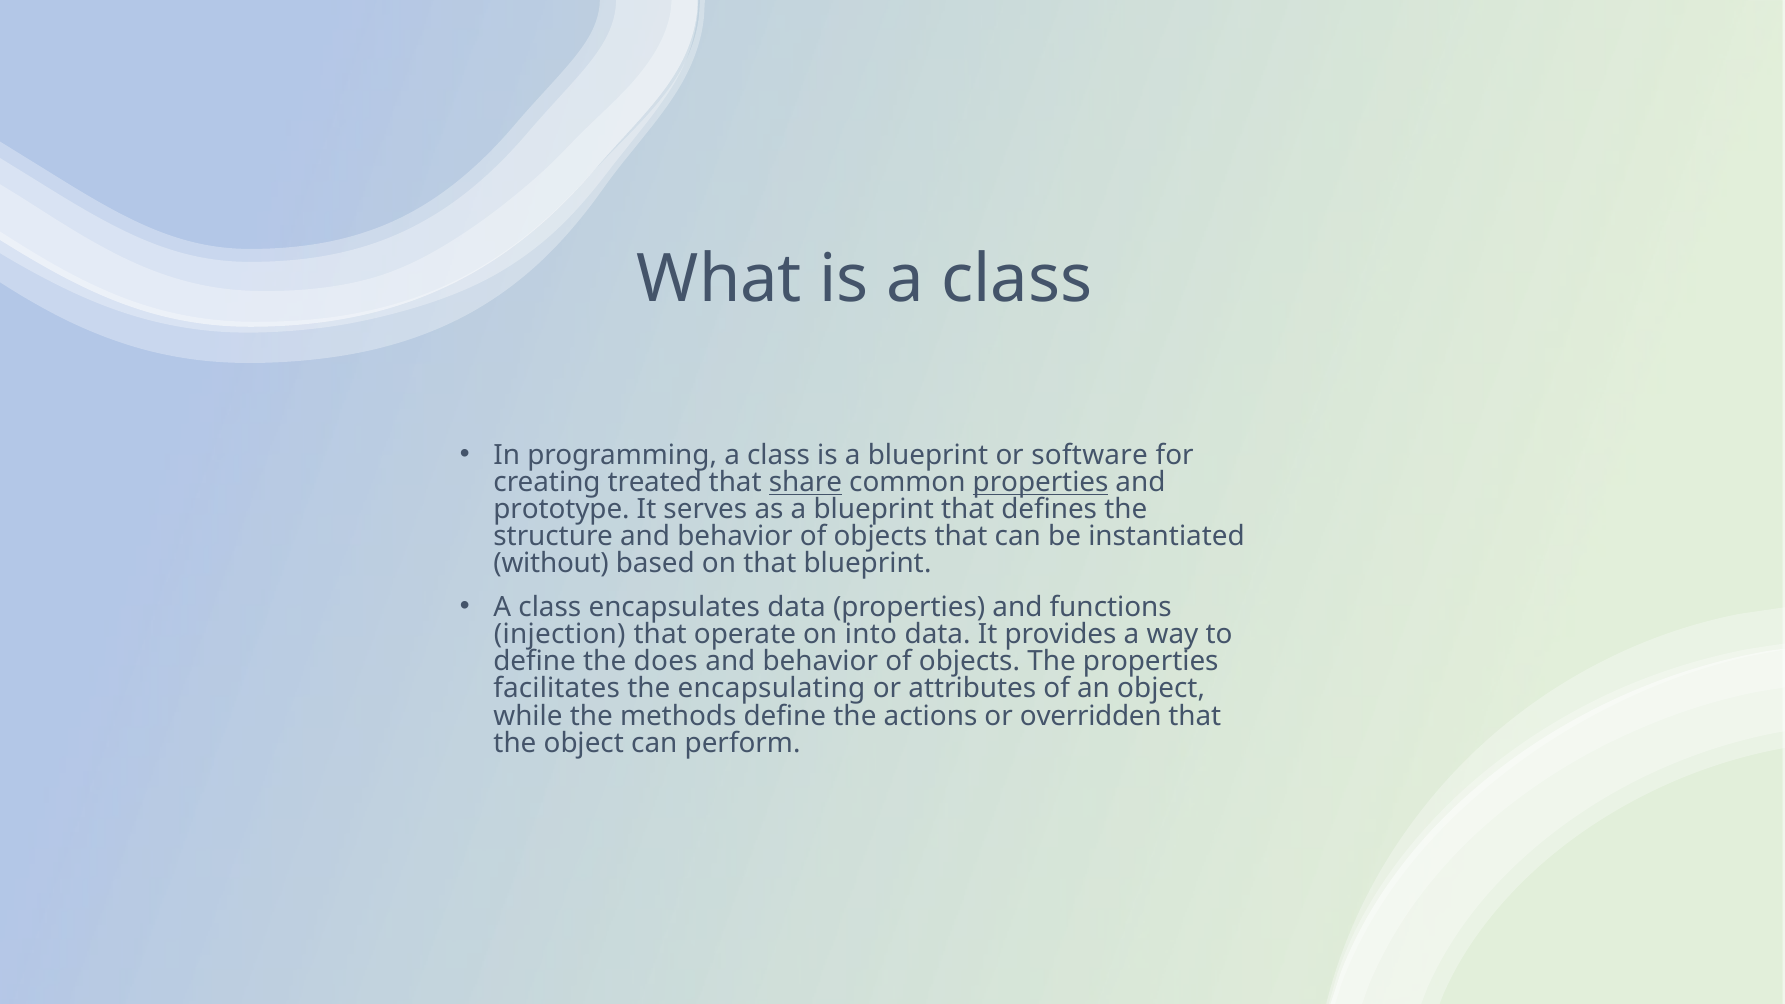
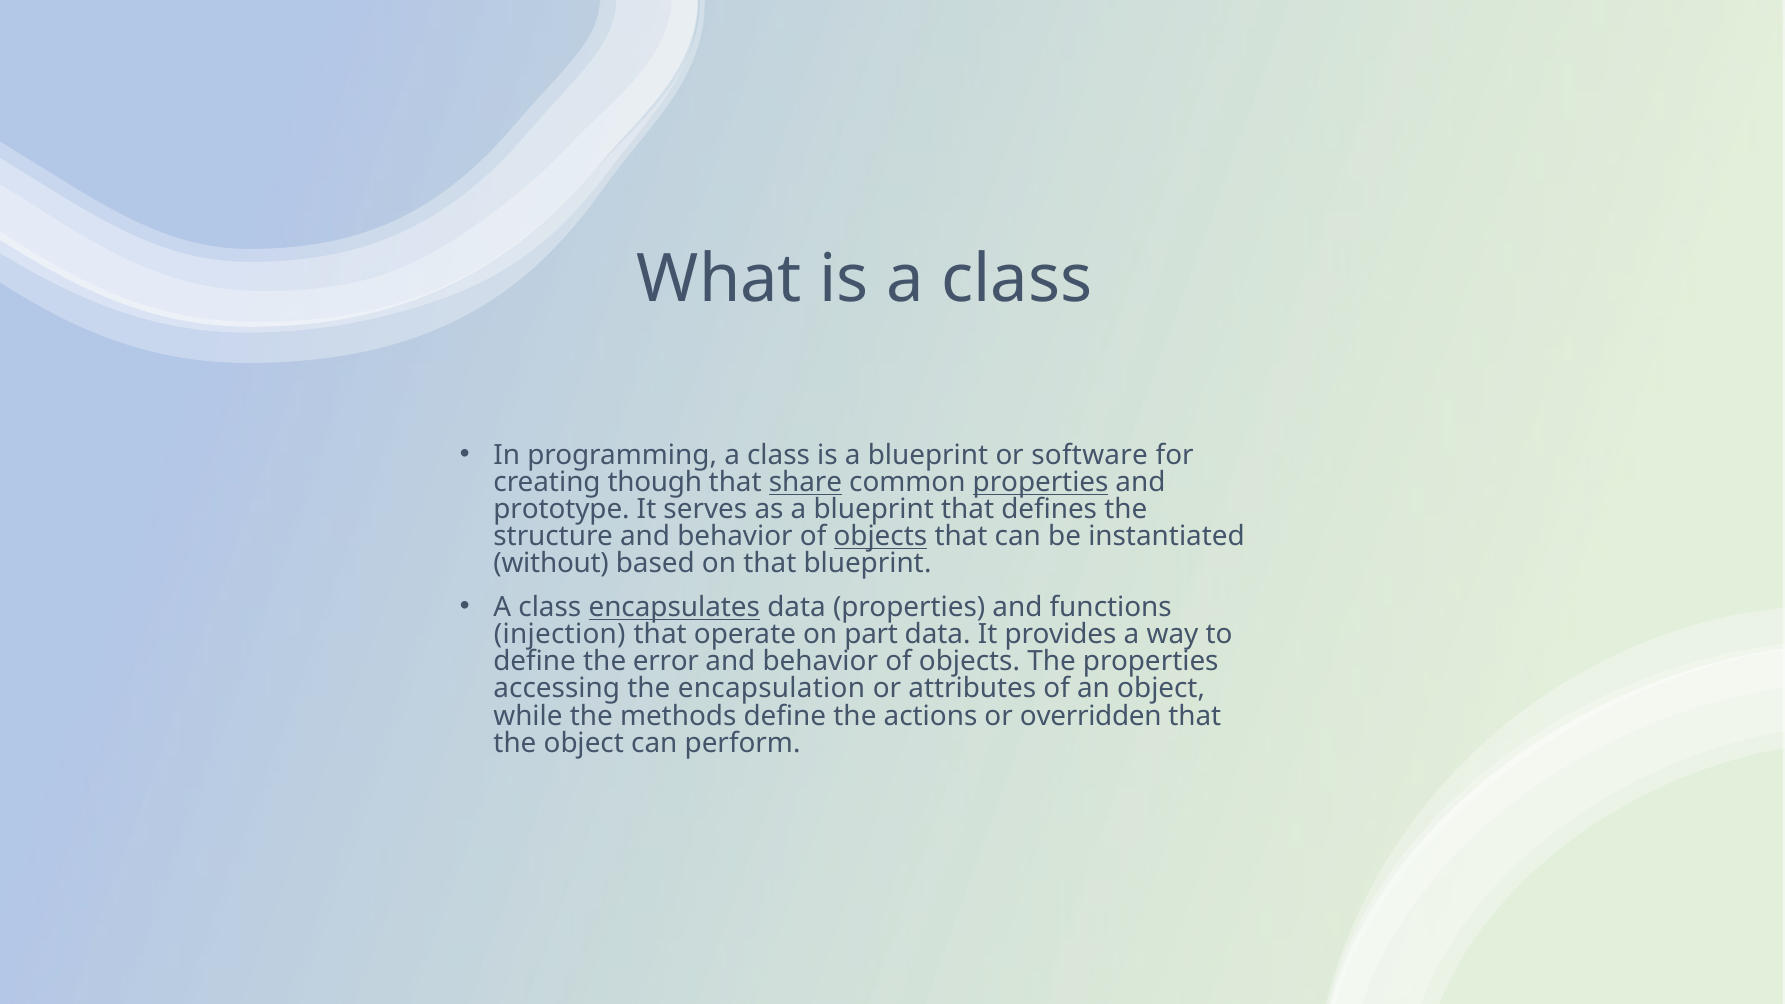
treated: treated -> though
objects at (880, 537) underline: none -> present
encapsulates underline: none -> present
into: into -> part
does: does -> error
facilitates: facilitates -> accessing
encapsulating: encapsulating -> encapsulation
